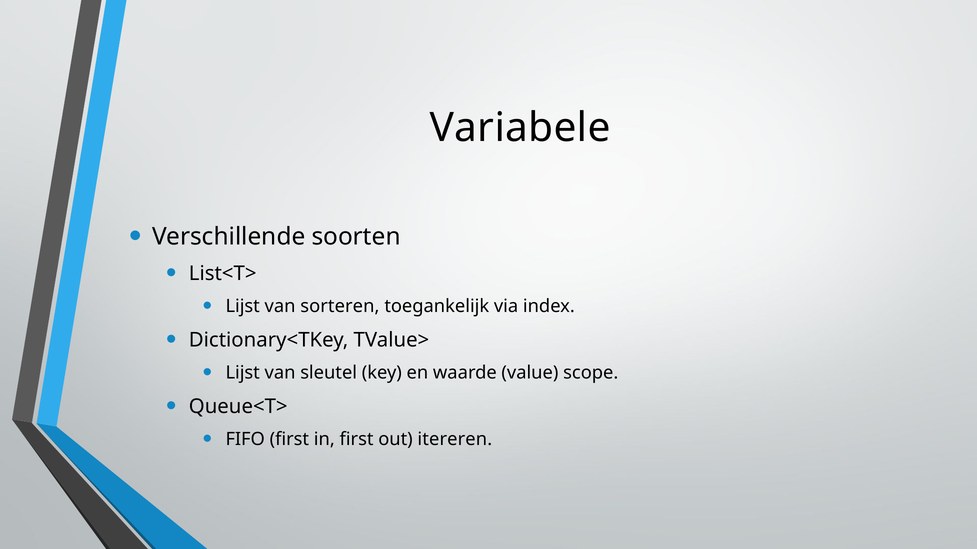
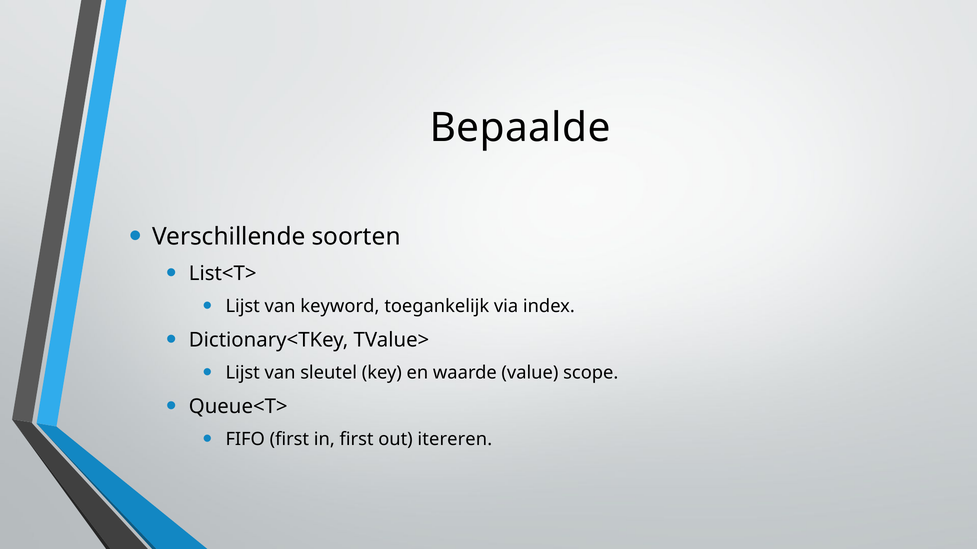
Variabele: Variabele -> Bepaalde
sorteren: sorteren -> keyword
